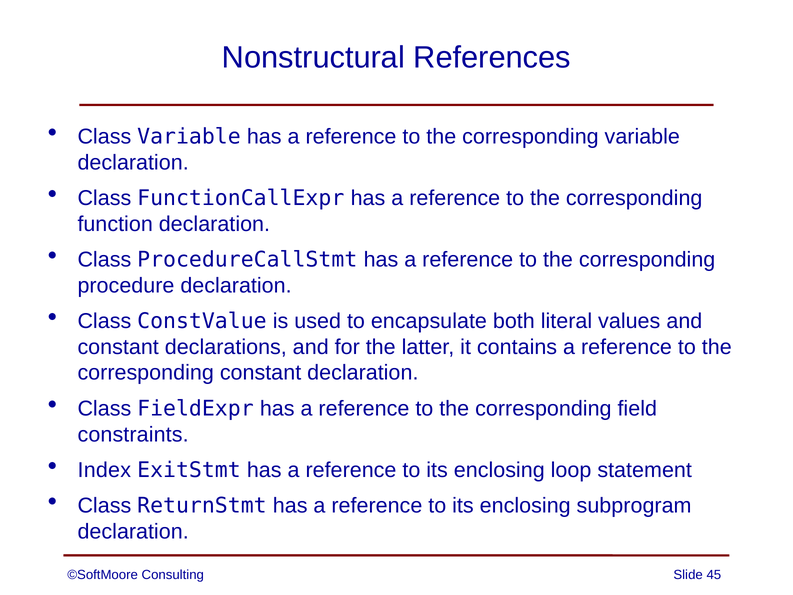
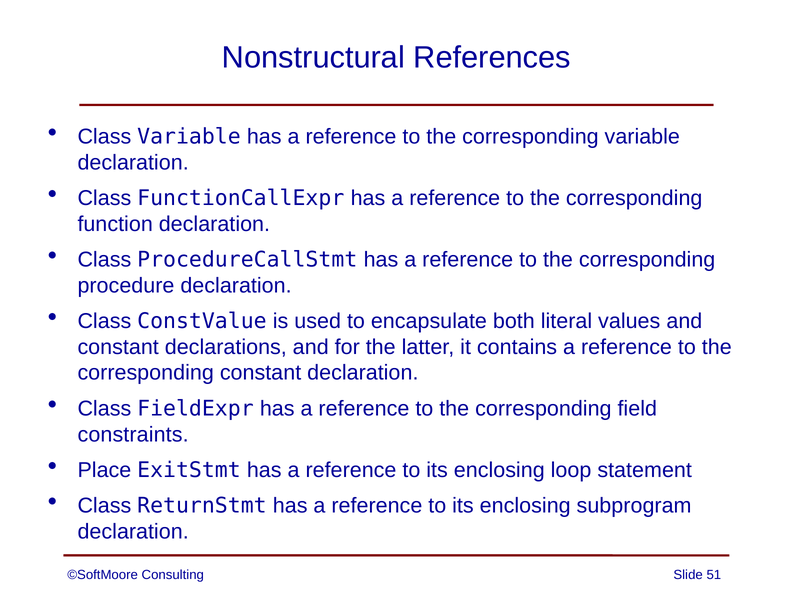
Index: Index -> Place
45: 45 -> 51
